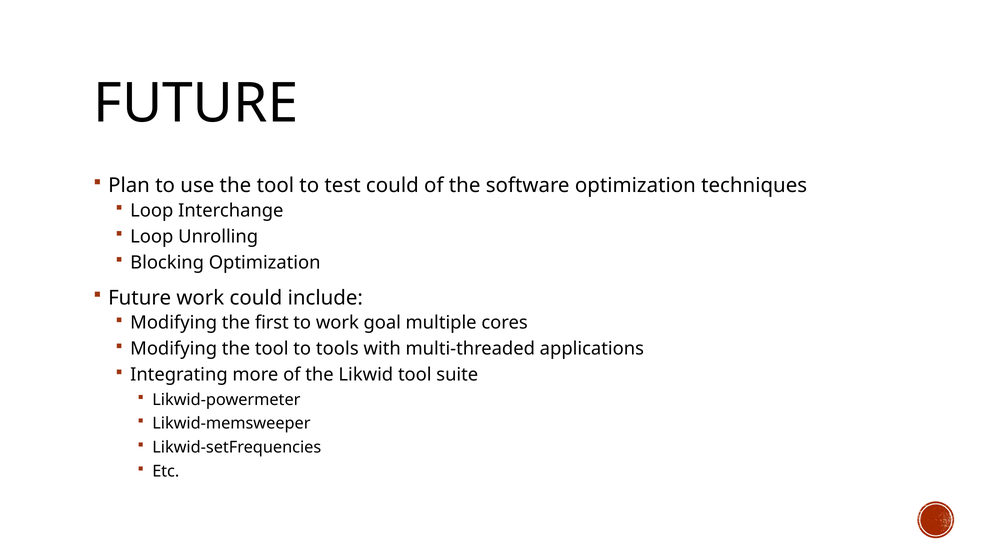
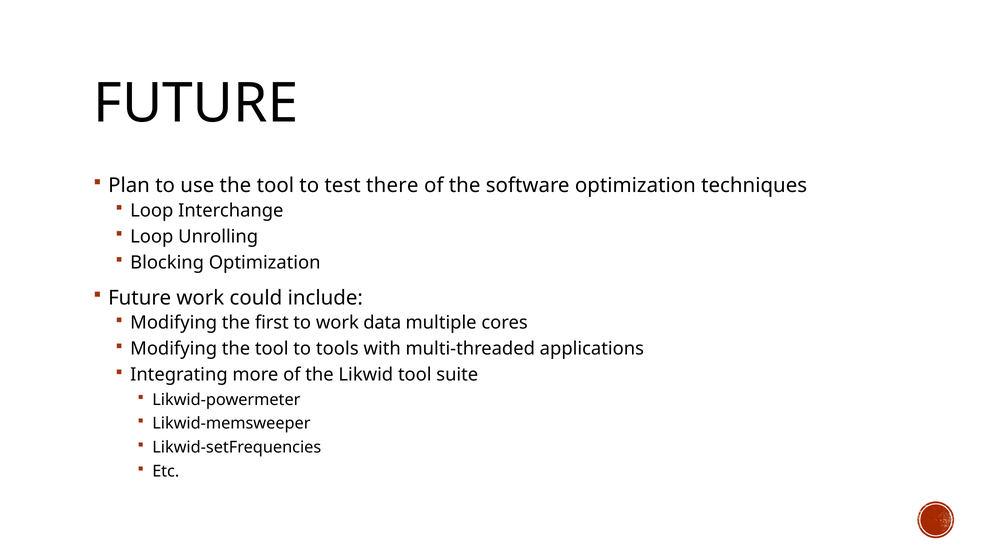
test could: could -> there
goal: goal -> data
